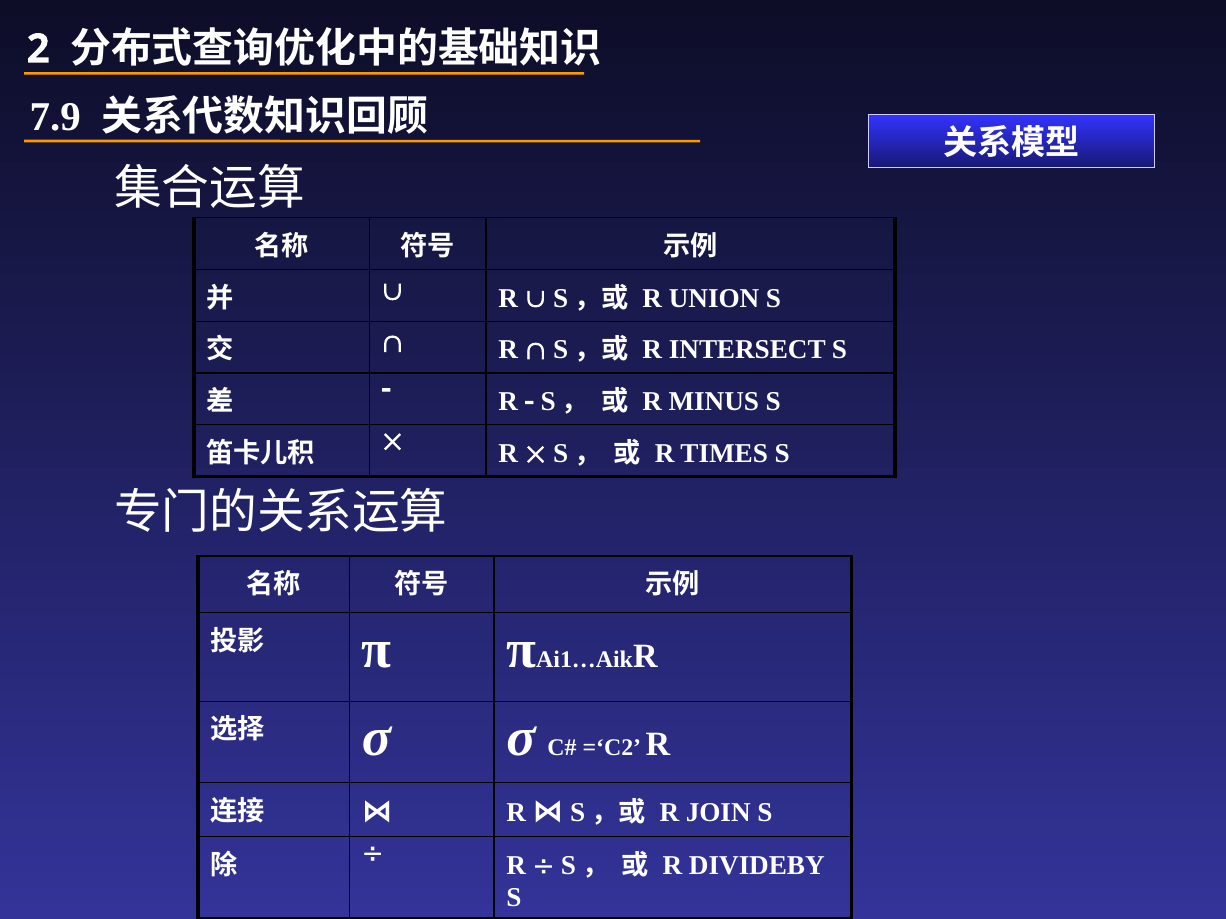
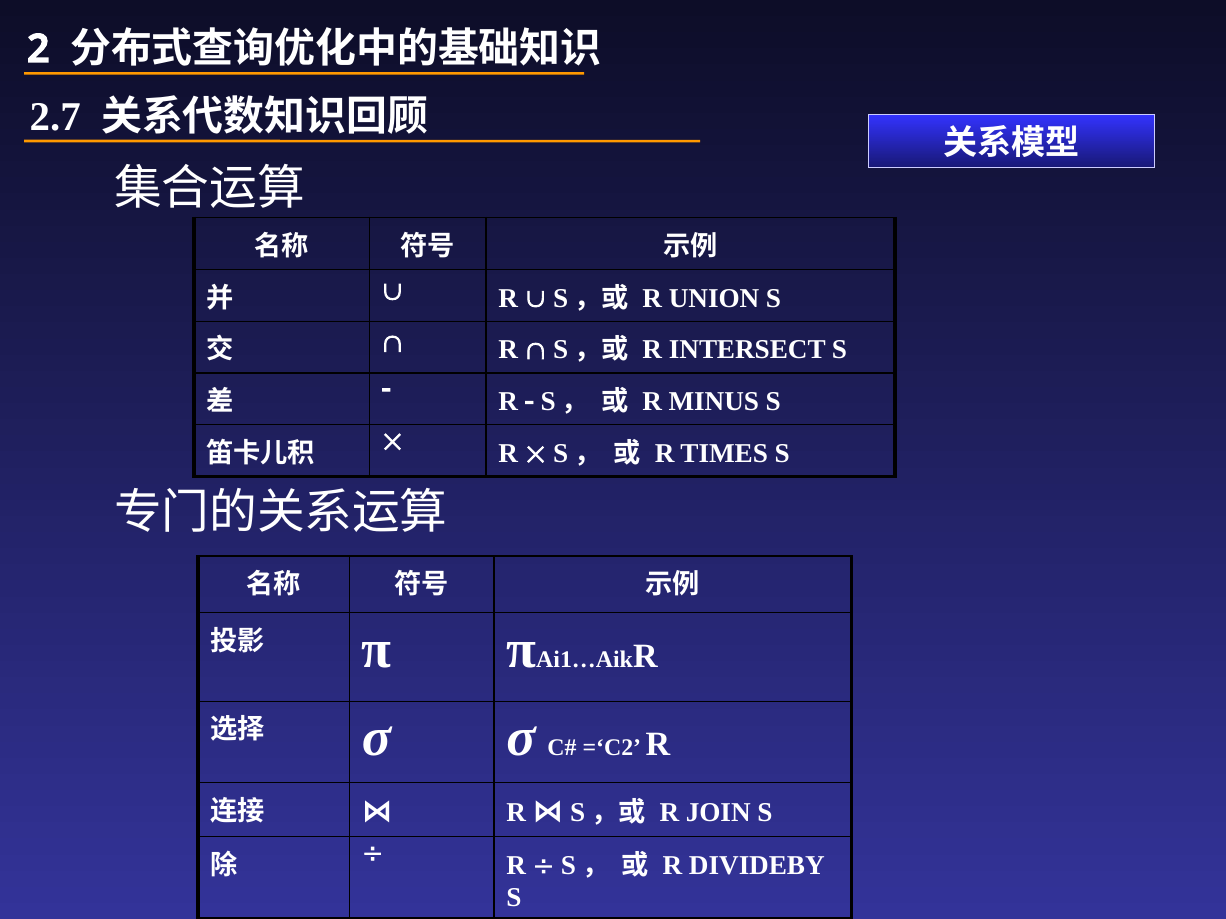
7.9: 7.9 -> 2.7
